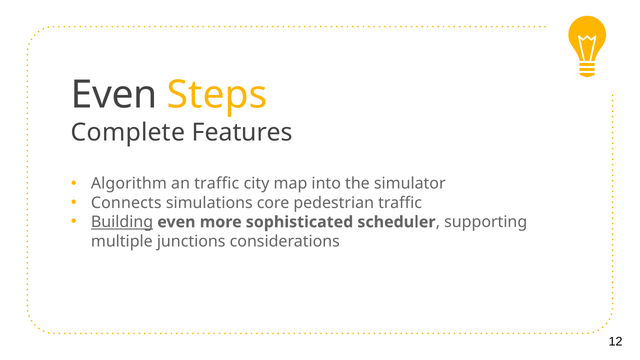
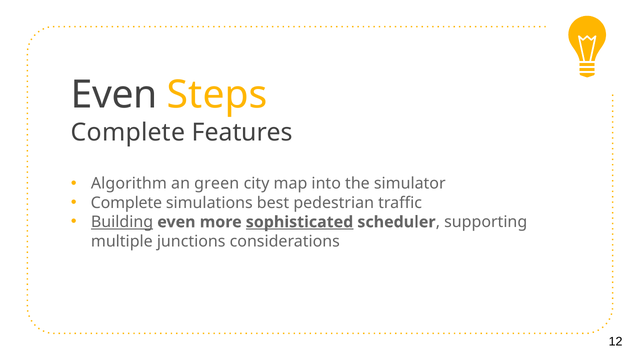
an traffic: traffic -> green
Connects at (126, 203): Connects -> Complete
core: core -> best
sophisticated underline: none -> present
